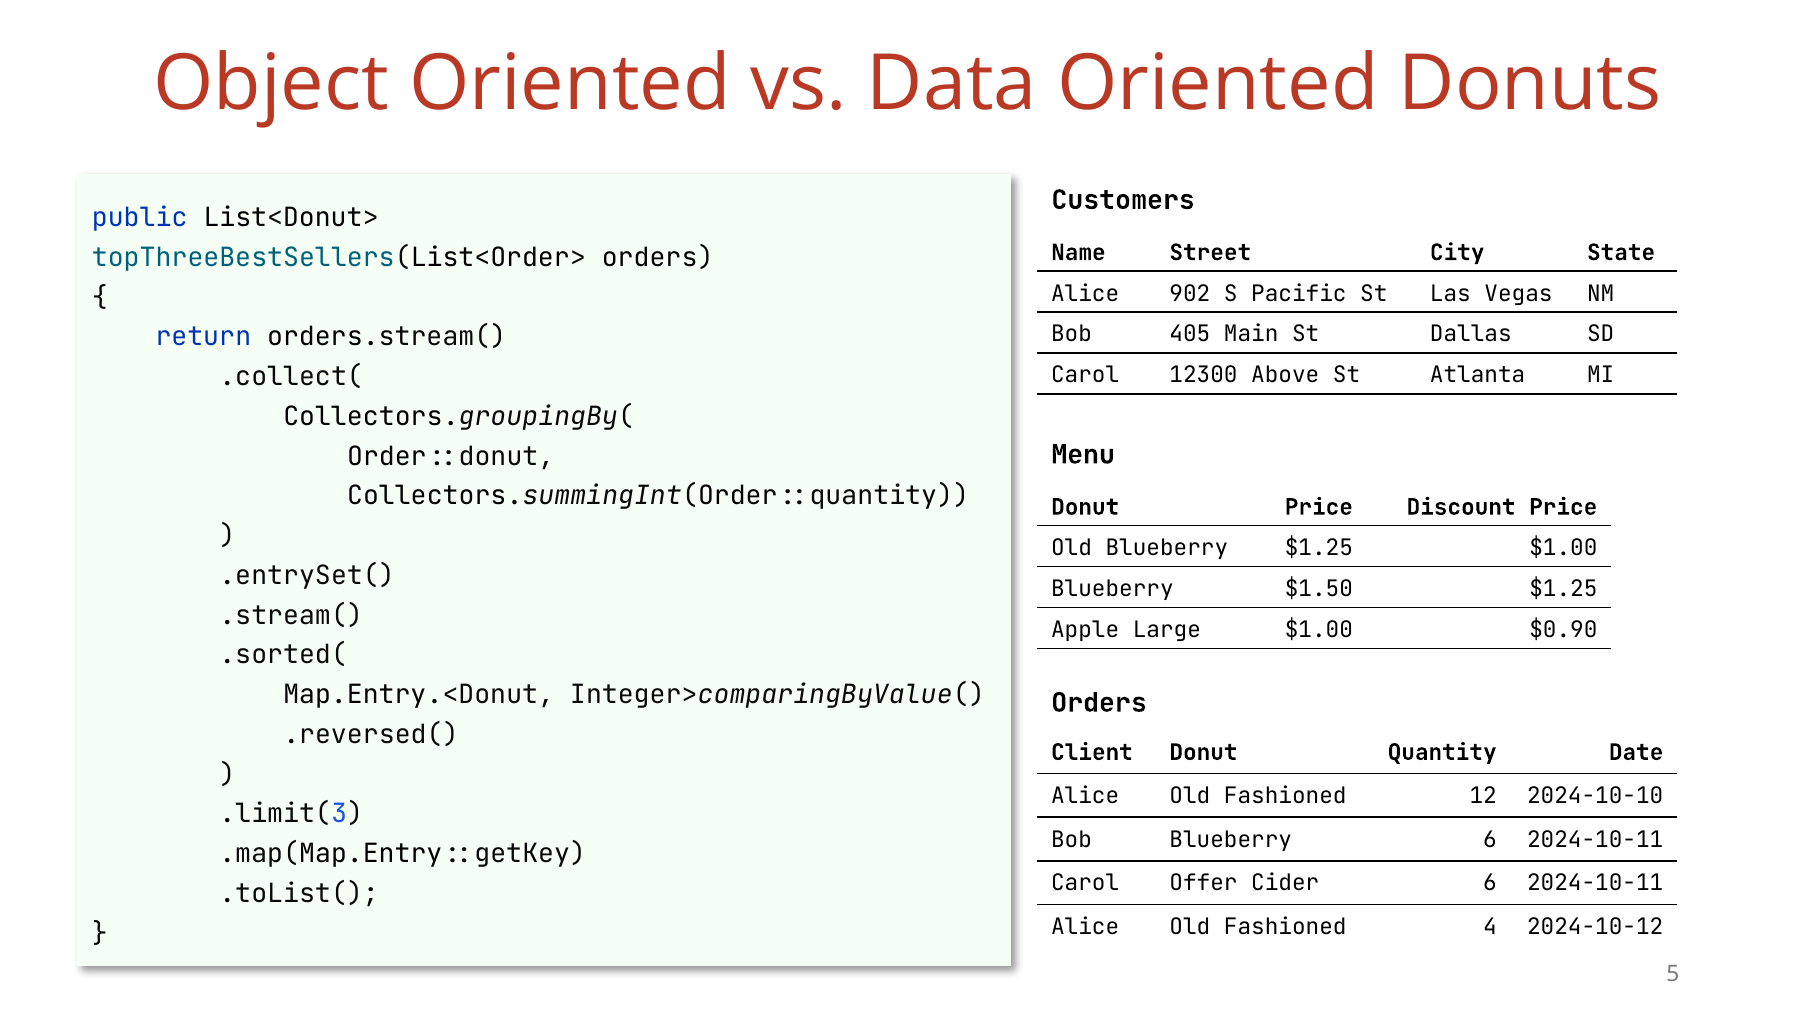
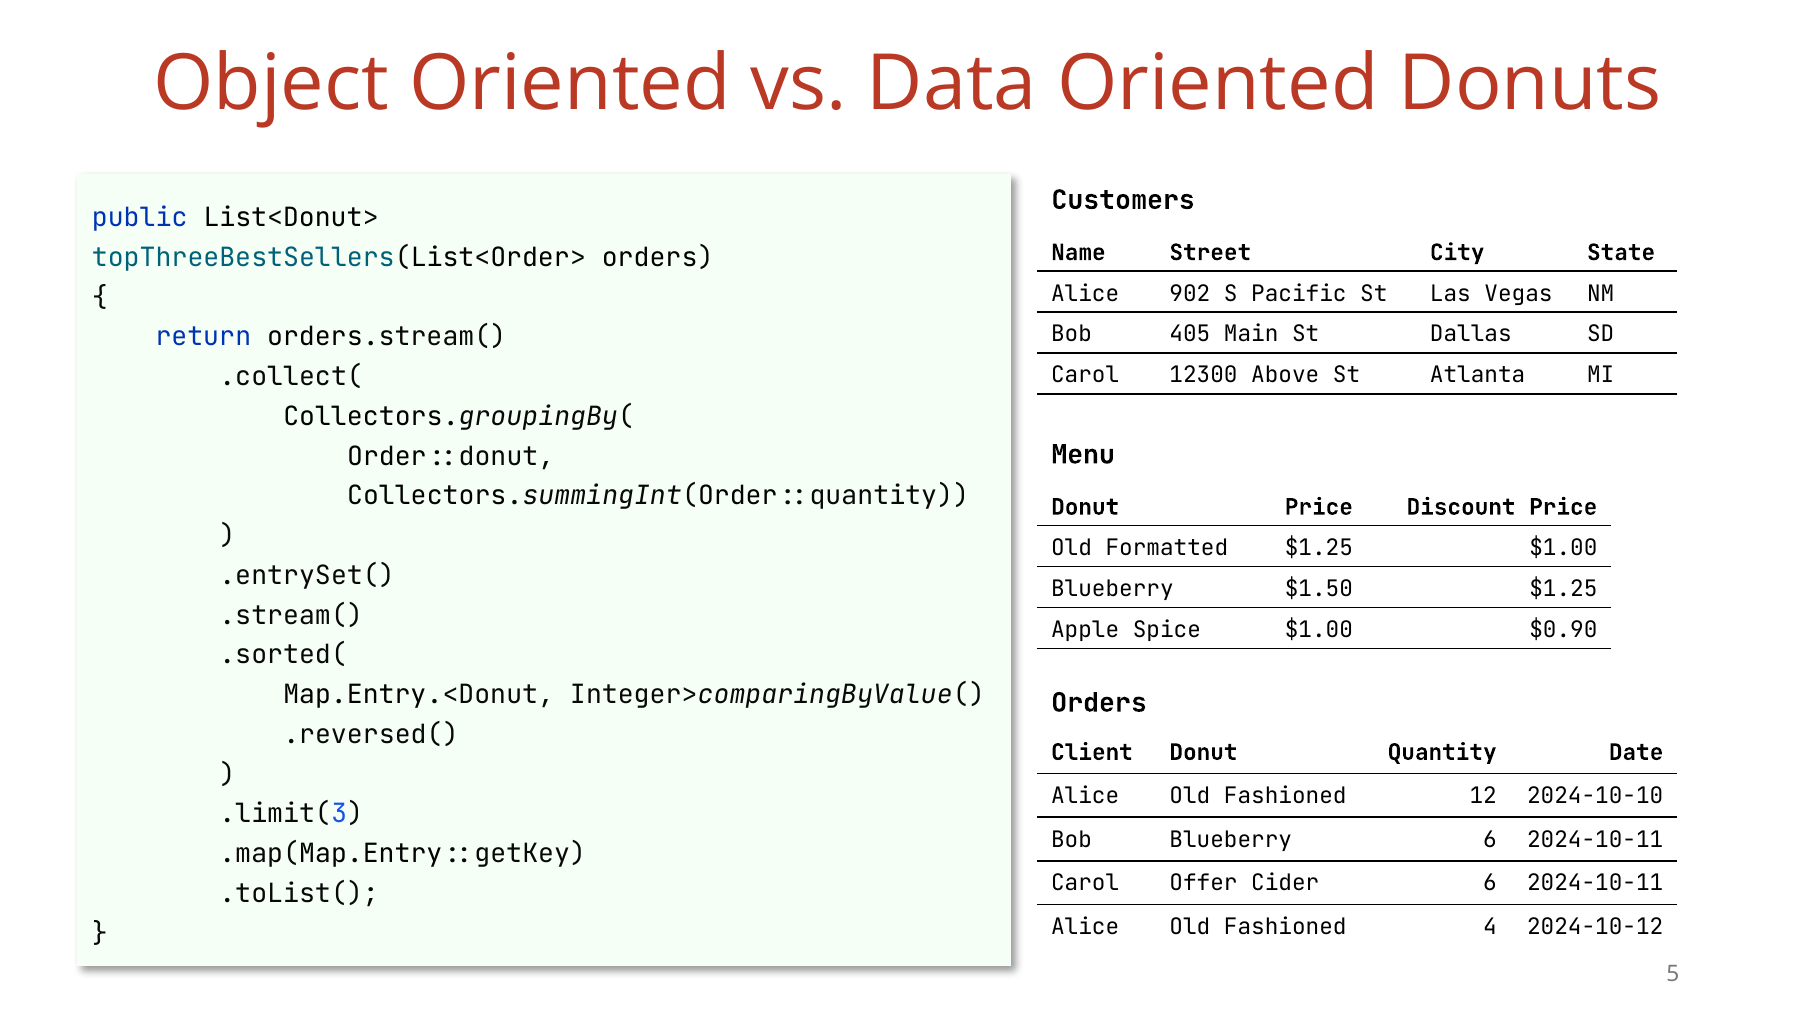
Old Blueberry: Blueberry -> Formatted
Large: Large -> Spice
